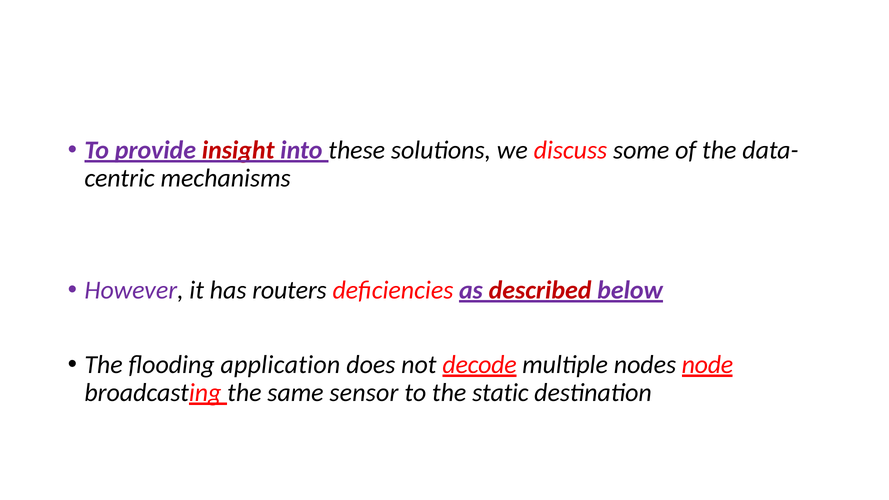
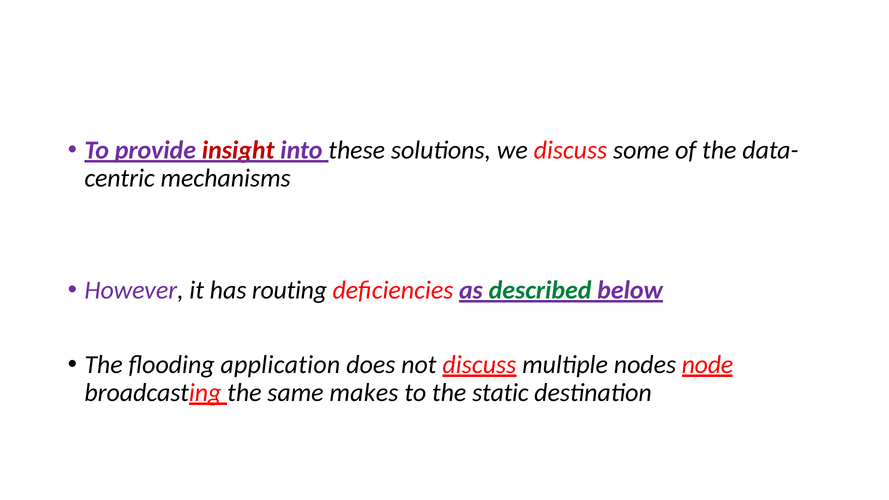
routers: routers -> routing
described colour: red -> green
not decode: decode -> discuss
sensor: sensor -> makes
